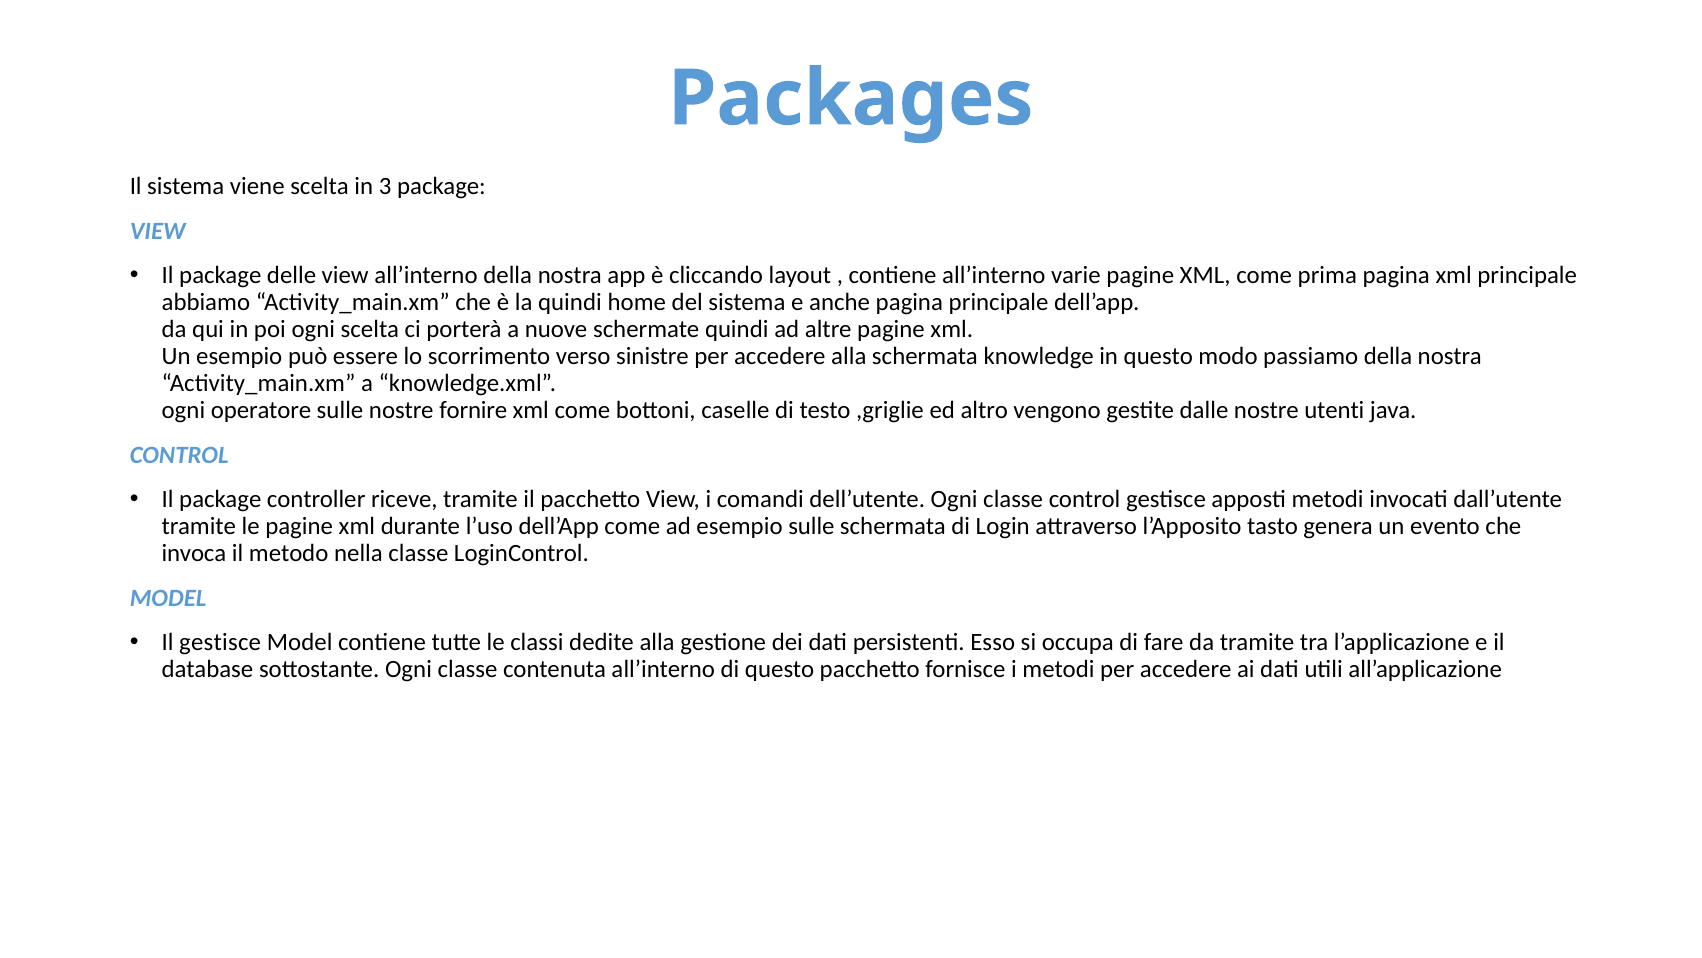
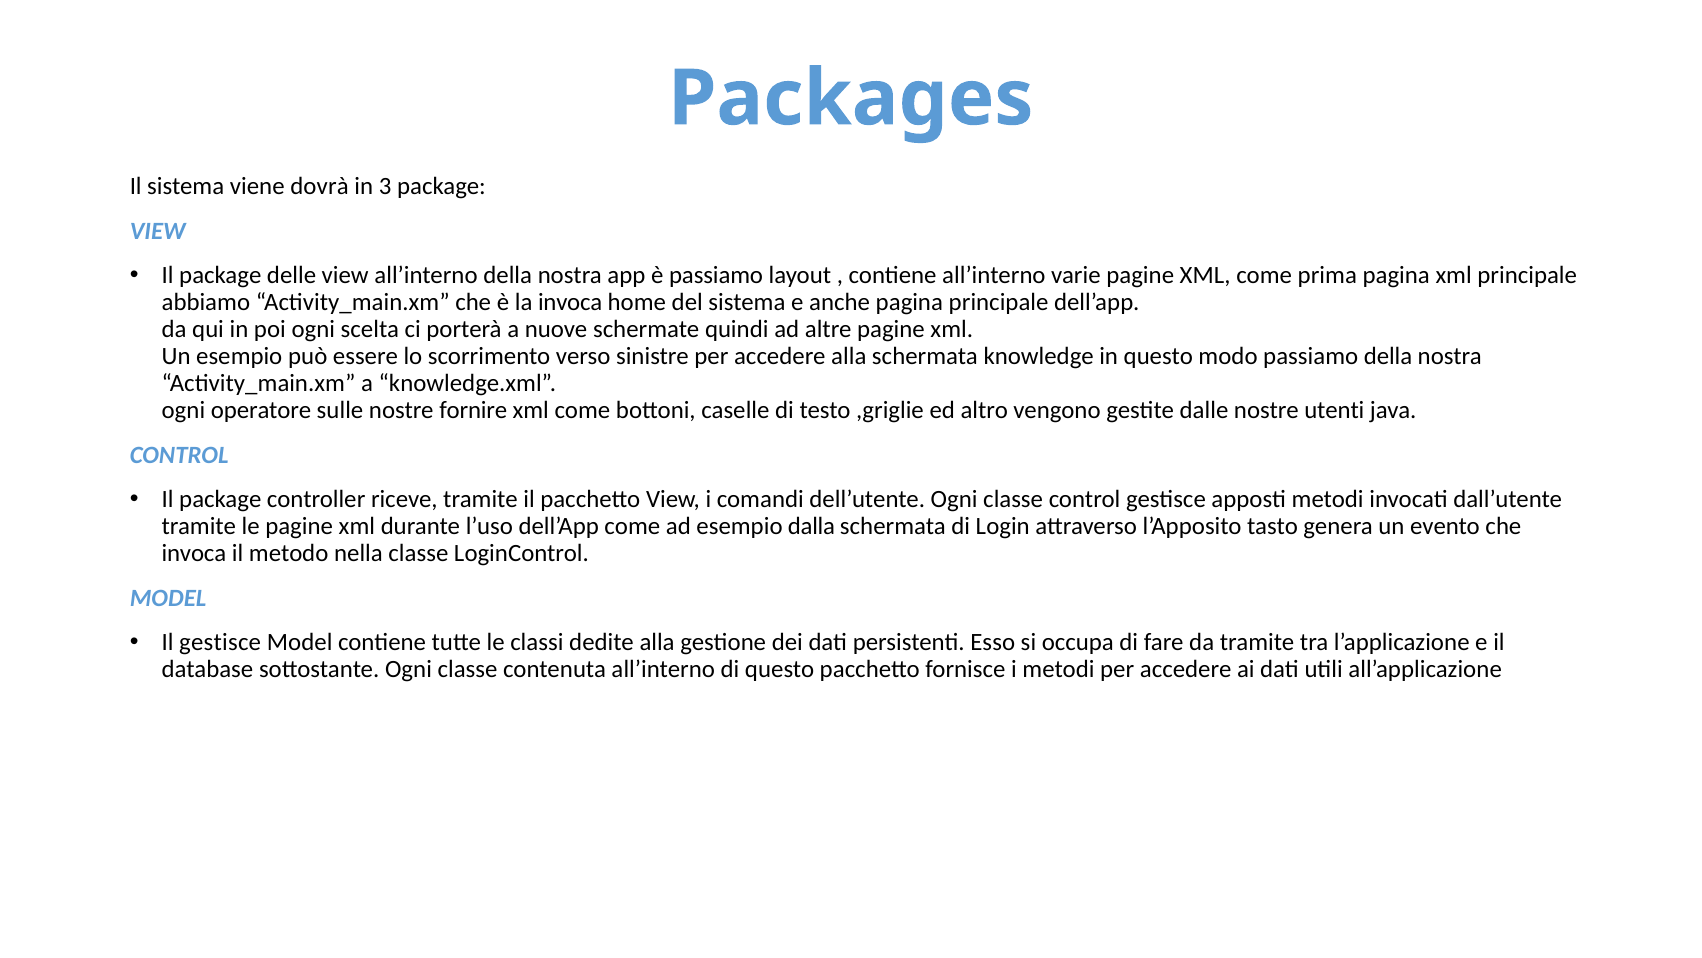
viene scelta: scelta -> dovrà
è cliccando: cliccando -> passiamo
la quindi: quindi -> invoca
esempio sulle: sulle -> dalla
